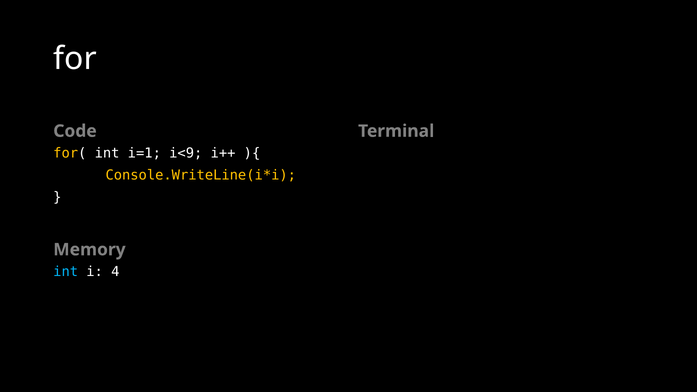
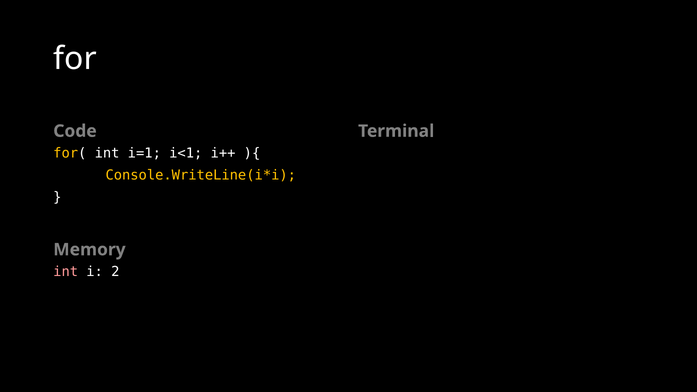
i<9: i<9 -> i<1
int at (66, 272) colour: light blue -> pink
4: 4 -> 2
